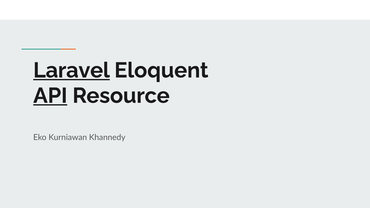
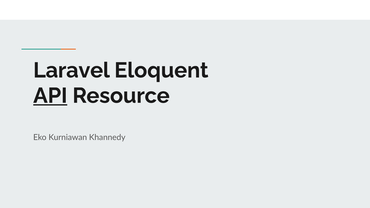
Laravel underline: present -> none
